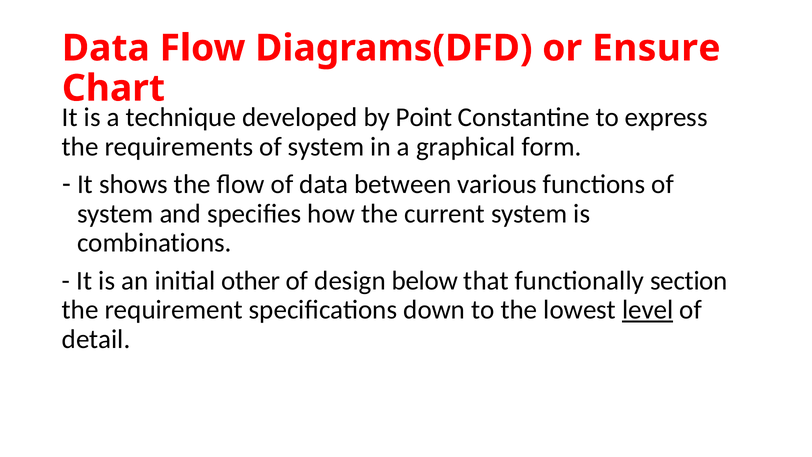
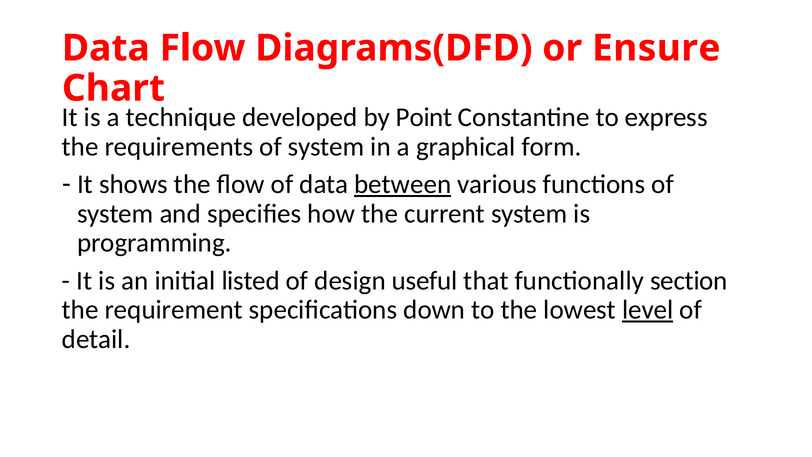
between underline: none -> present
combinations: combinations -> programming
other: other -> listed
below: below -> useful
